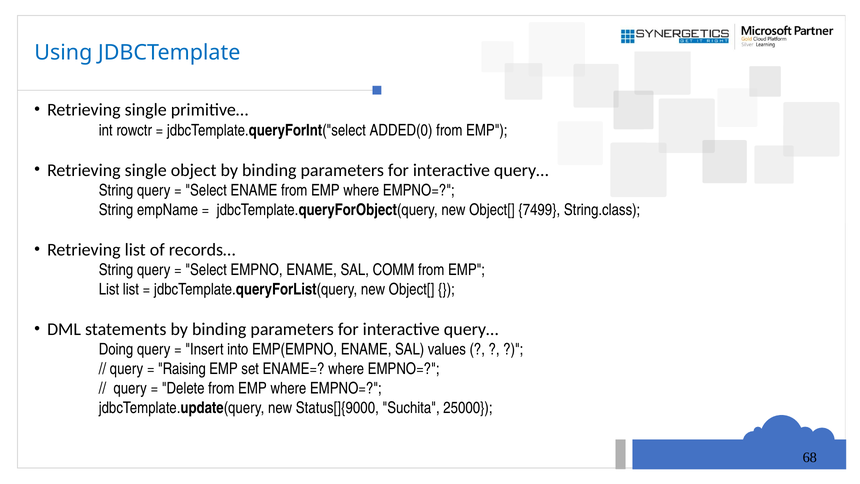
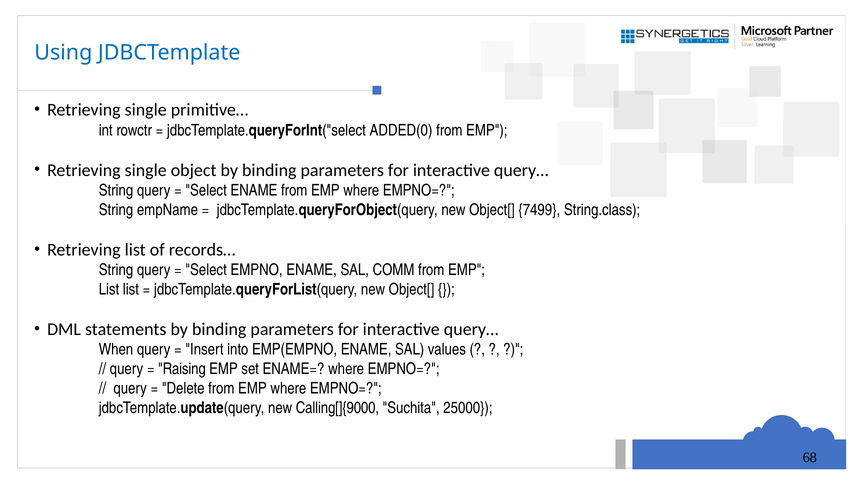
Doing: Doing -> When
Status[]{9000: Status[]{9000 -> Calling[]{9000
